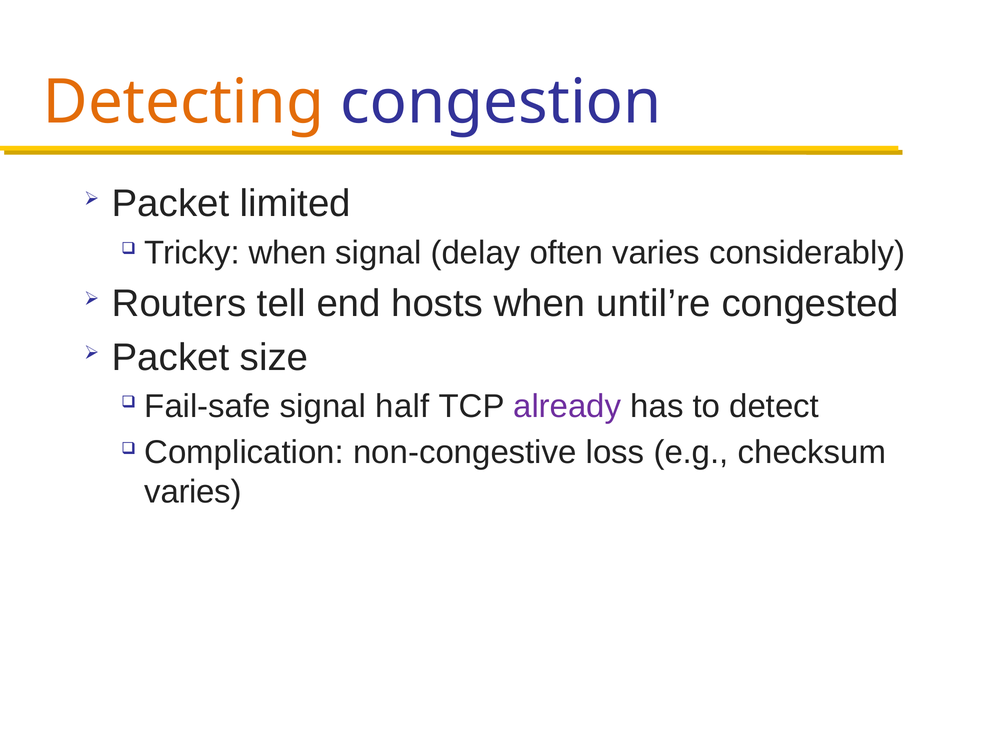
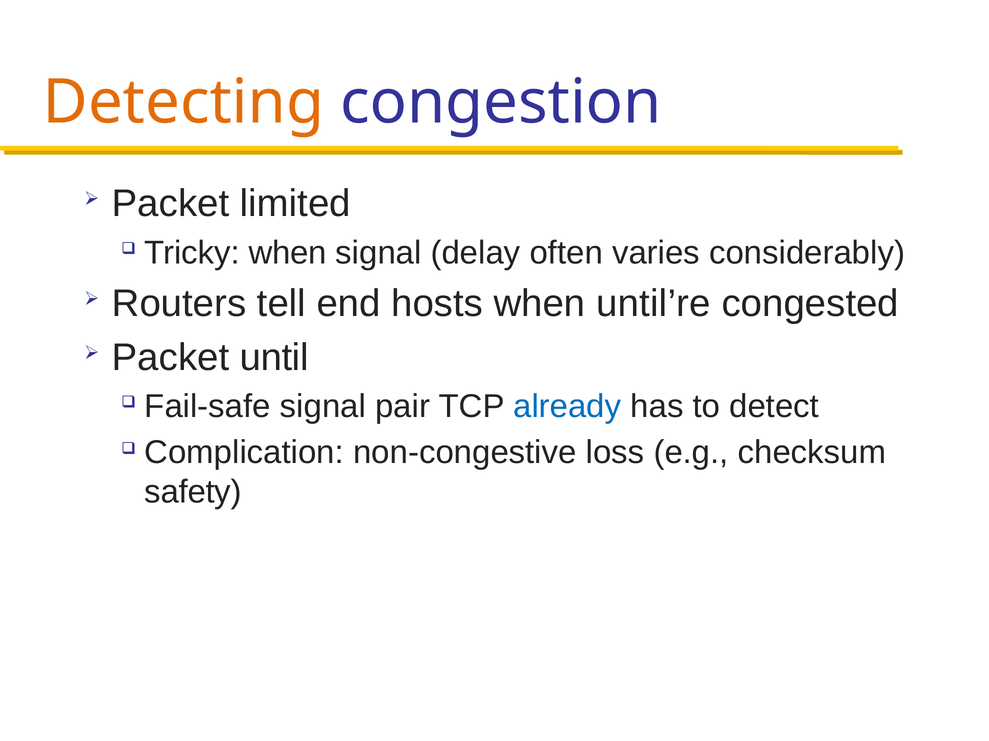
size: size -> until
half: half -> pair
already colour: purple -> blue
varies at (193, 493): varies -> safety
